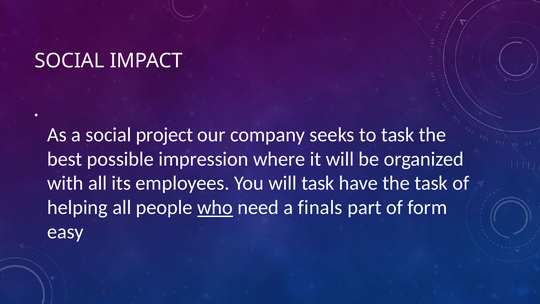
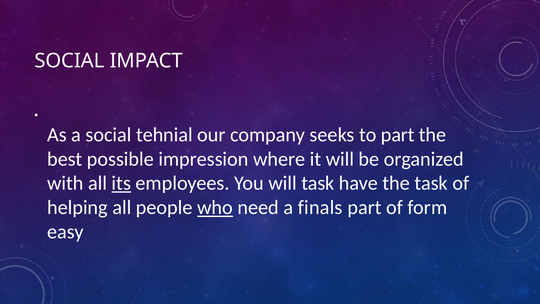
project: project -> tehnial
to task: task -> part
its underline: none -> present
